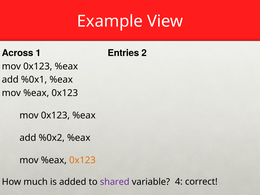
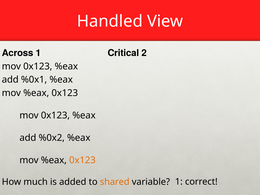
Example: Example -> Handled
Entries: Entries -> Critical
shared colour: purple -> orange
variable 4: 4 -> 1
